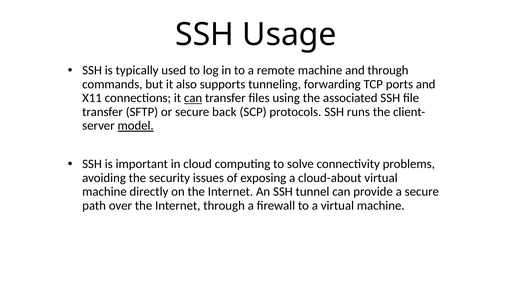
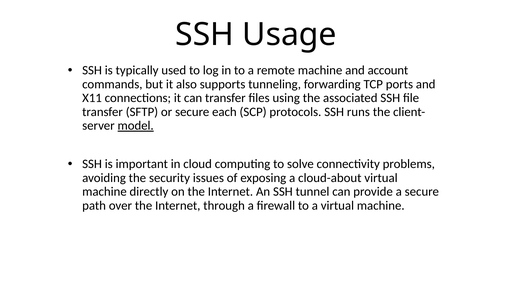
and through: through -> account
can at (193, 98) underline: present -> none
back: back -> each
